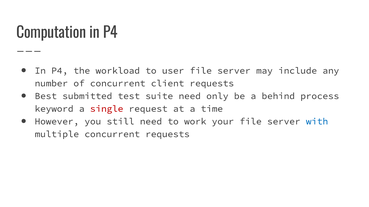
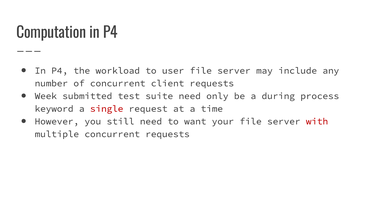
Best: Best -> Week
behind: behind -> during
work: work -> want
with colour: blue -> red
